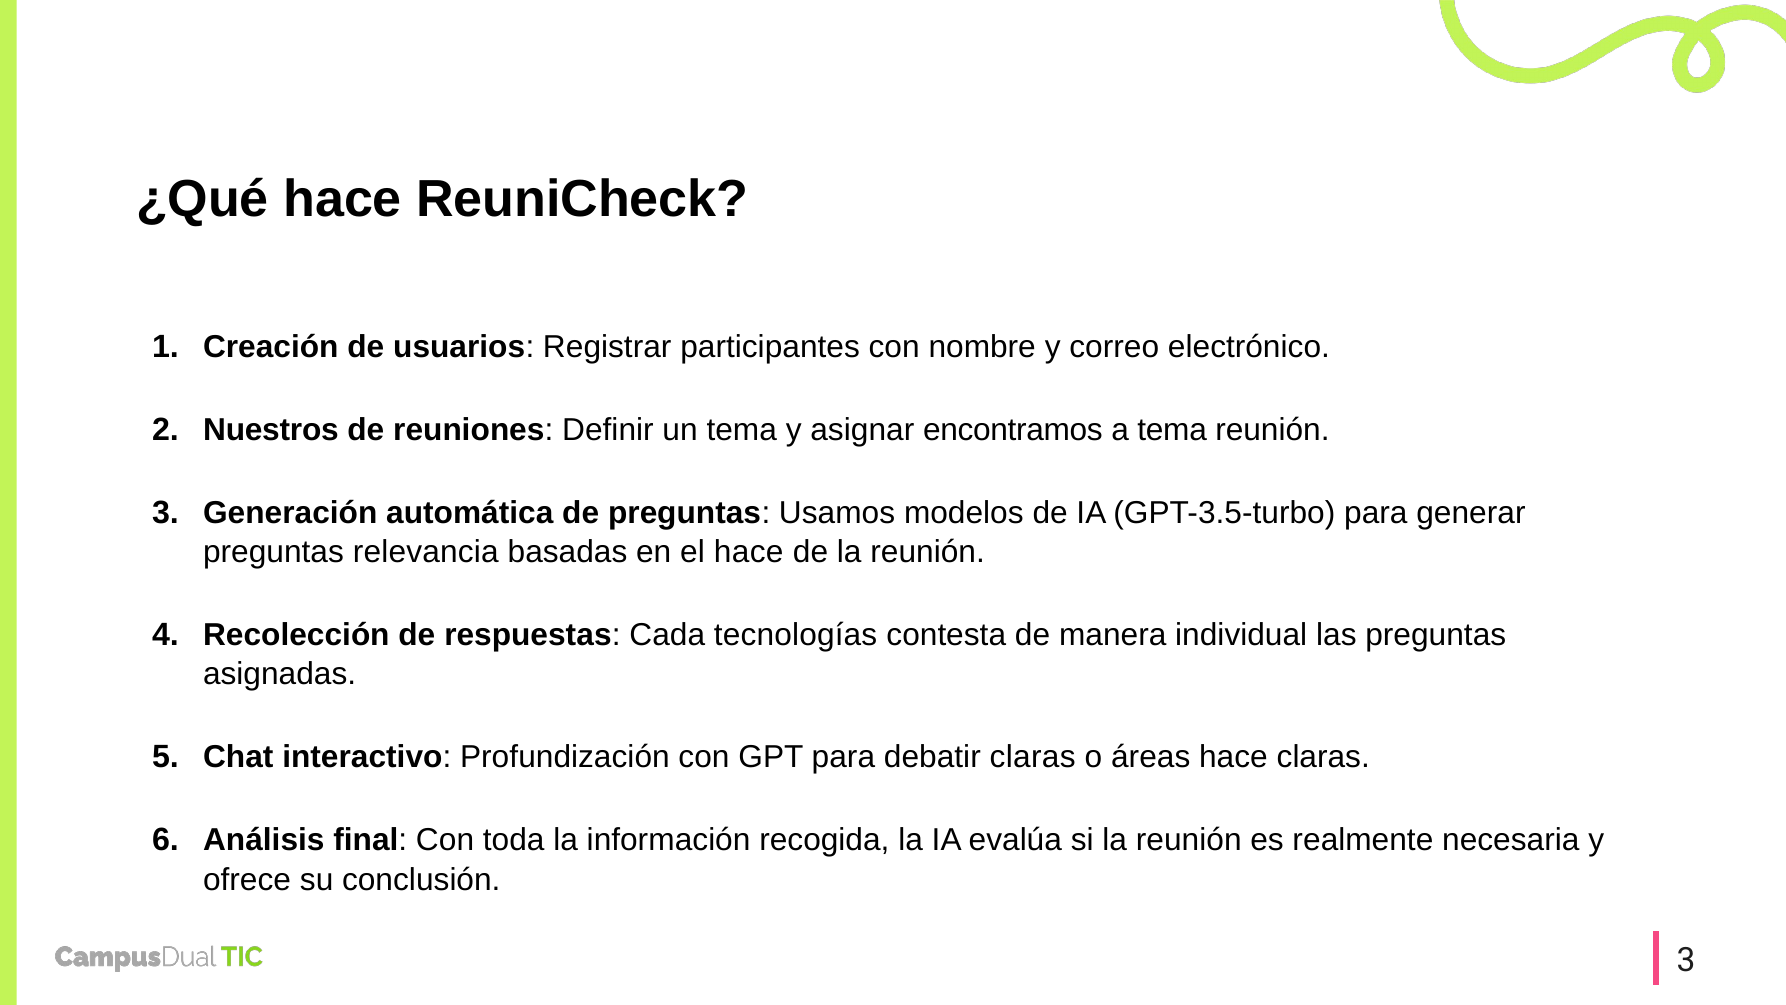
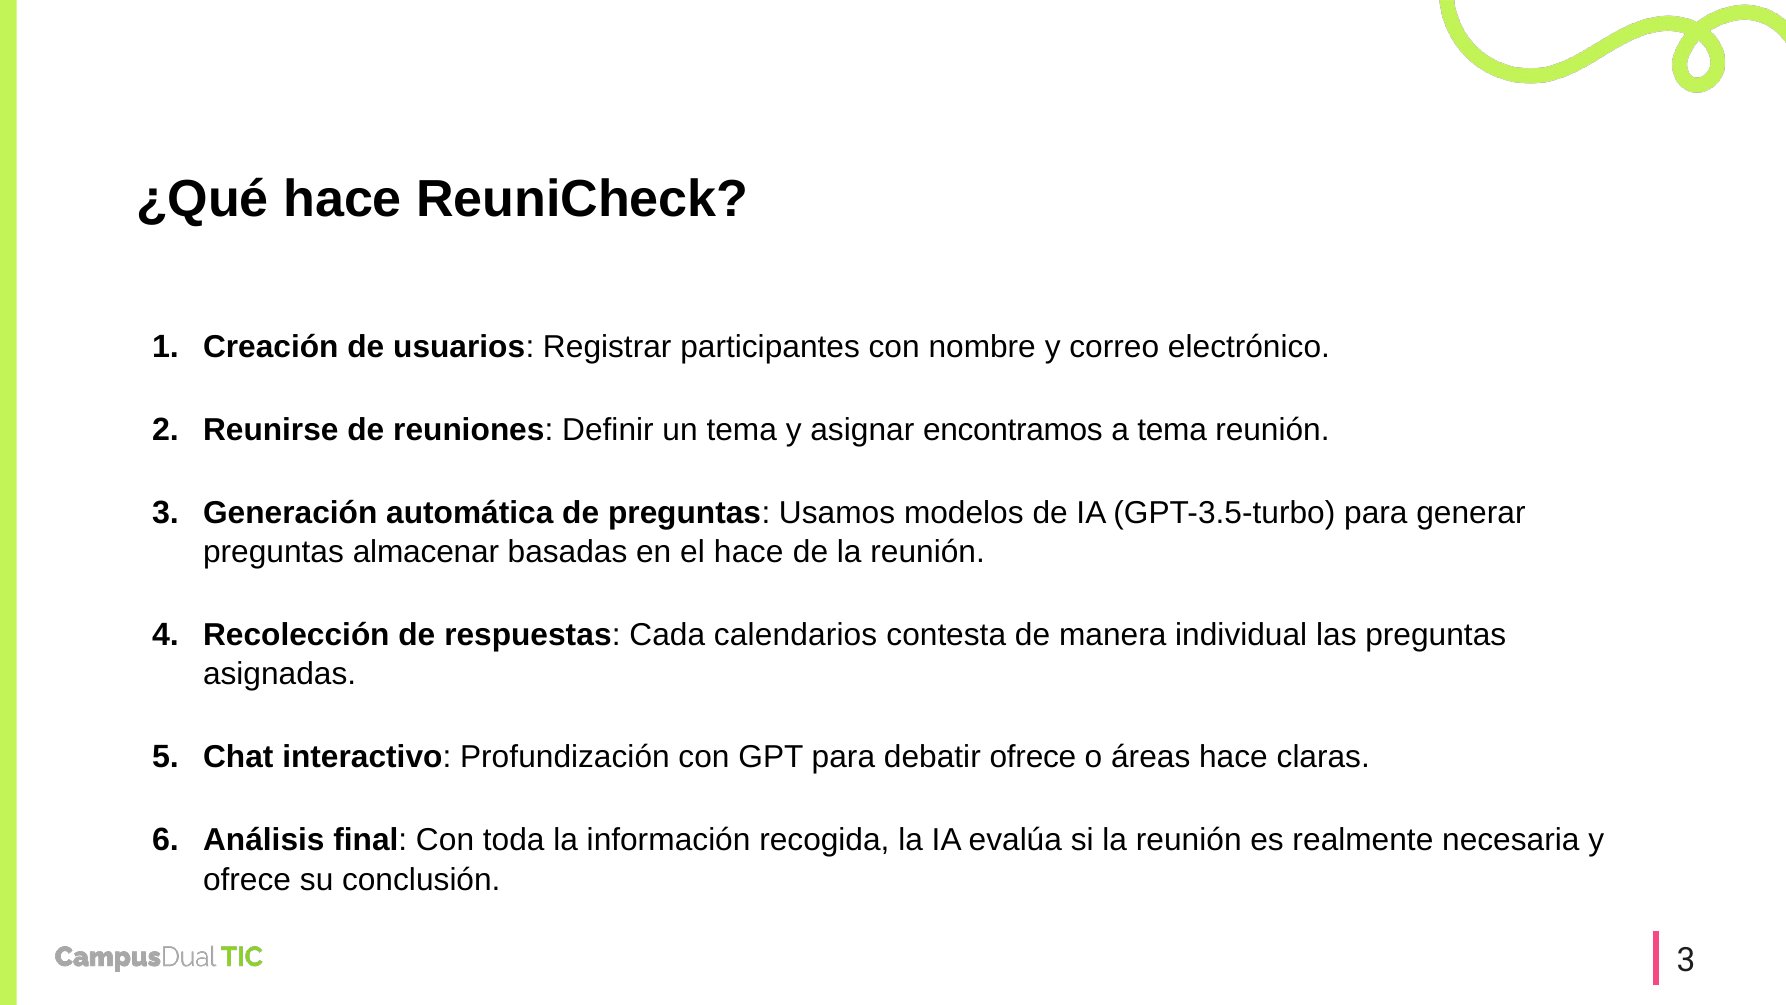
Nuestros: Nuestros -> Reunirse
relevancia: relevancia -> almacenar
tecnologías: tecnologías -> calendarios
debatir claras: claras -> ofrece
